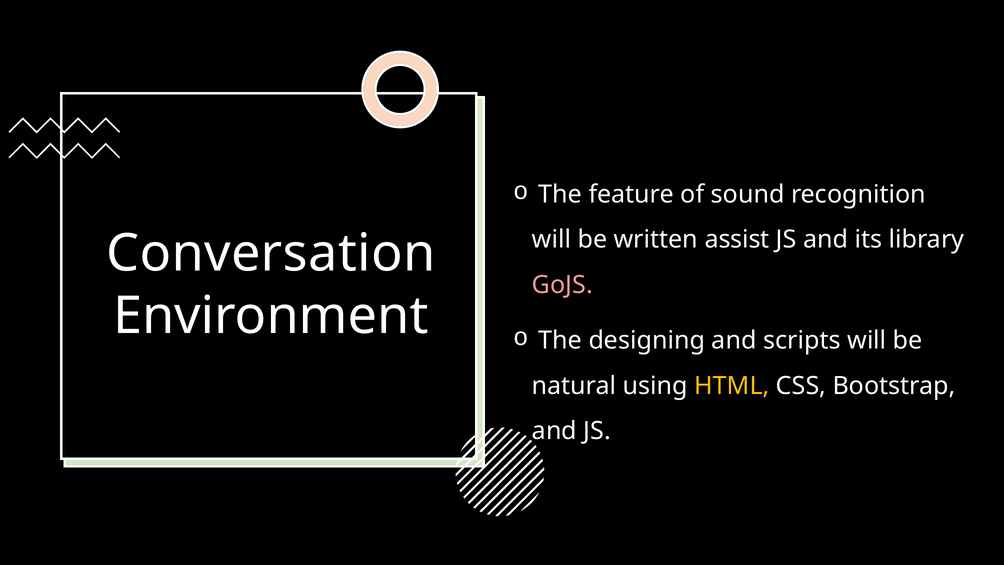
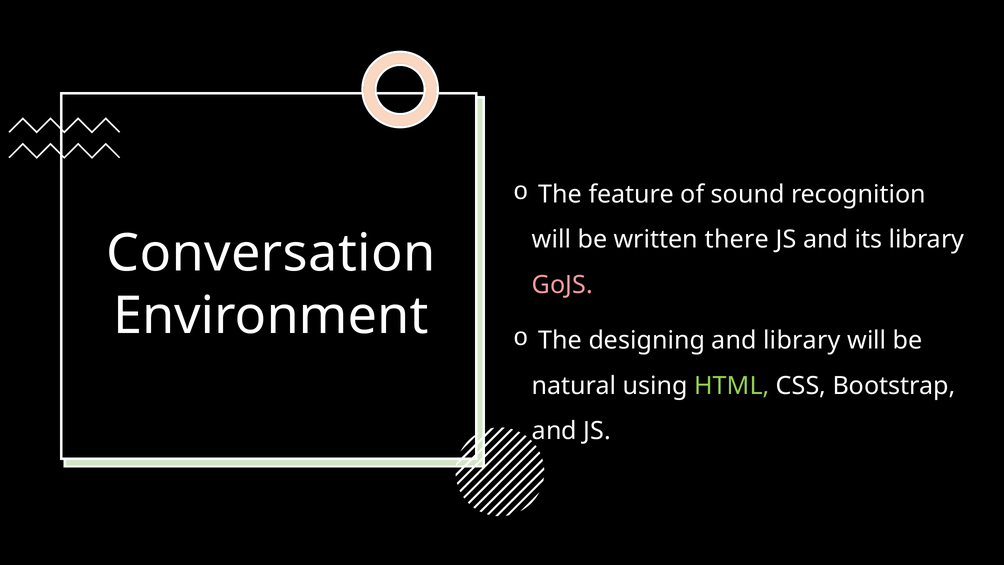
assist: assist -> there
and scripts: scripts -> library
HTML colour: yellow -> light green
